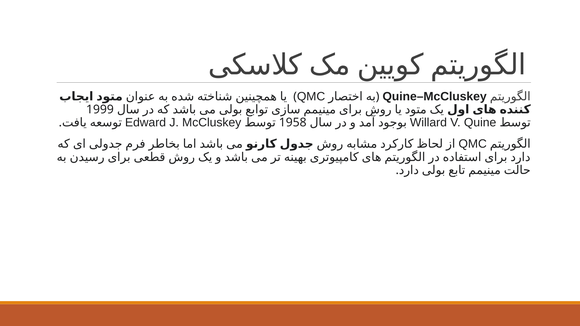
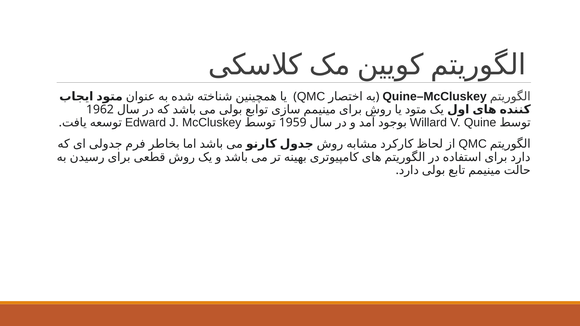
1999: 1999 -> 1962
1958: 1958 -> 1959
